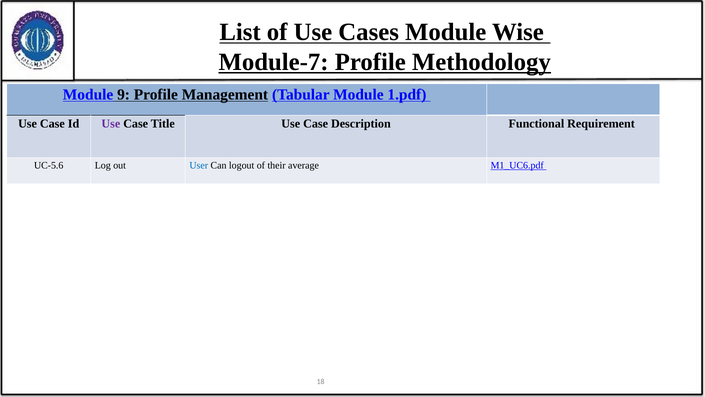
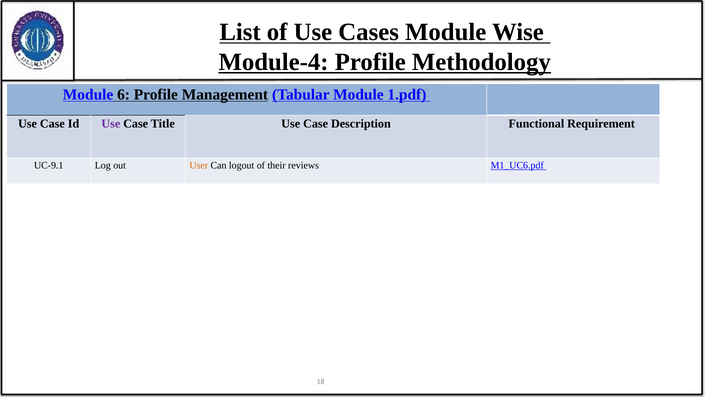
Module-7: Module-7 -> Module-4
9: 9 -> 6
UC-5.6: UC-5.6 -> UC-9.1
User colour: blue -> orange
average: average -> reviews
